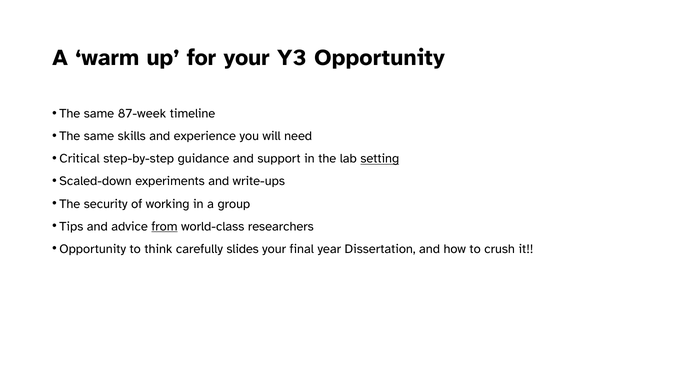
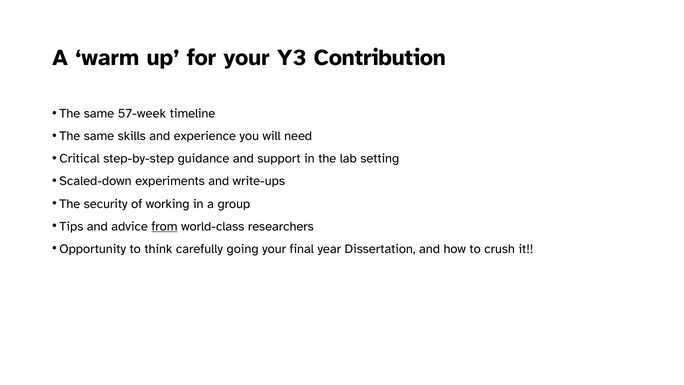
Y3 Opportunity: Opportunity -> Contribution
87-week: 87-week -> 57-week
setting underline: present -> none
slides: slides -> going
